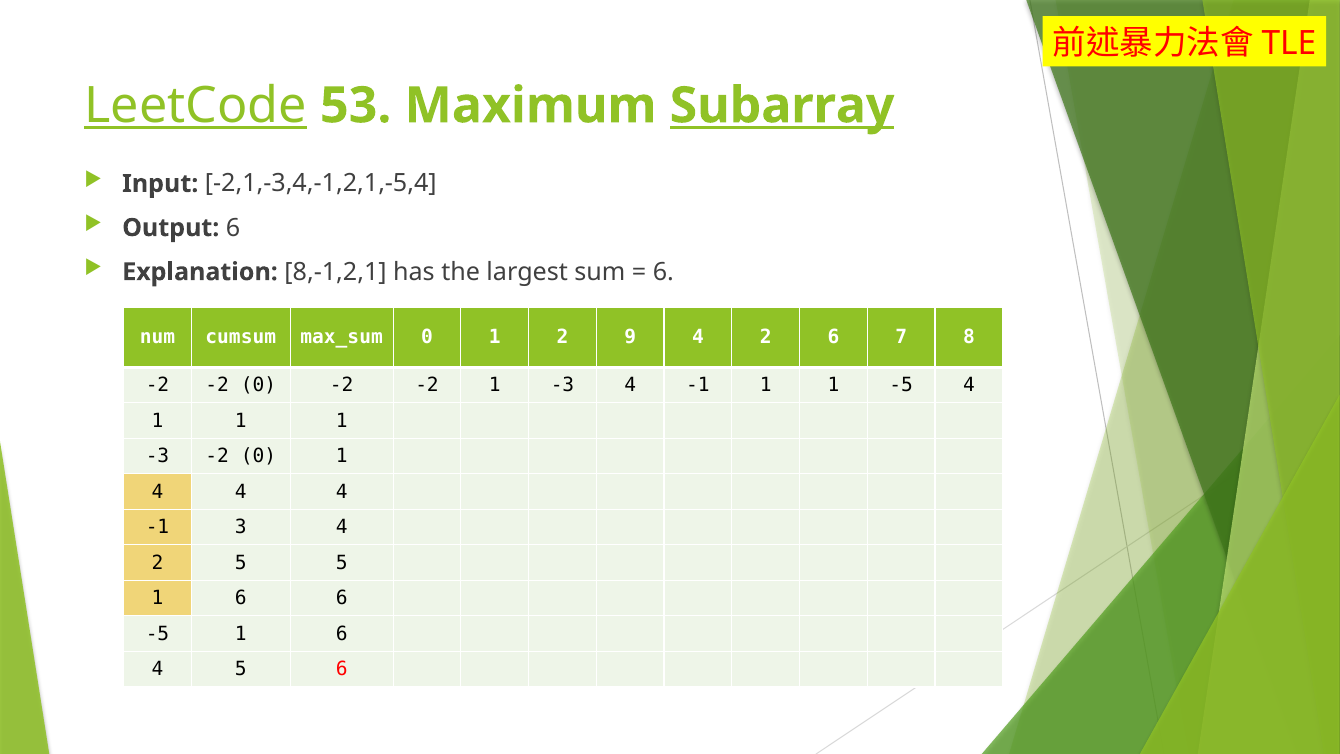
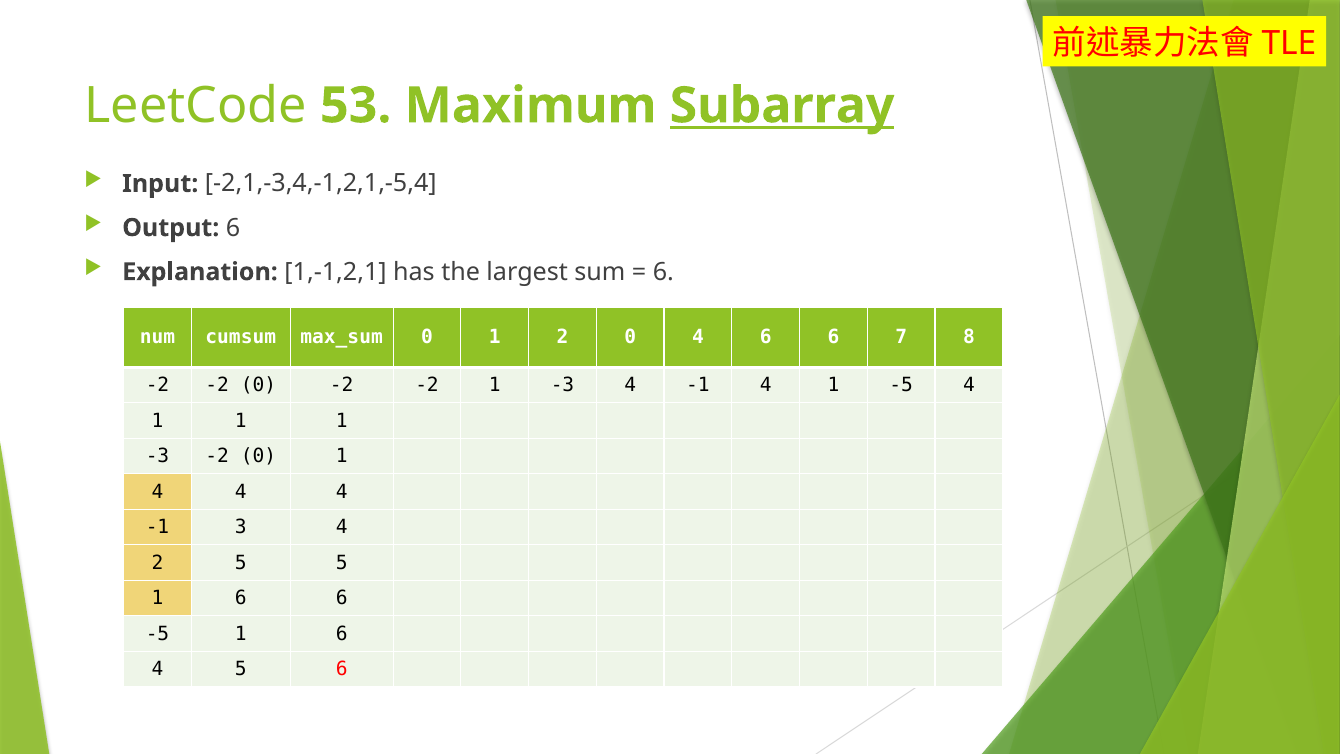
LeetCode underline: present -> none
8,-1,2,1: 8,-1,2,1 -> 1,-1,2,1
2 9: 9 -> 0
2 at (766, 337): 2 -> 6
-1 1: 1 -> 4
